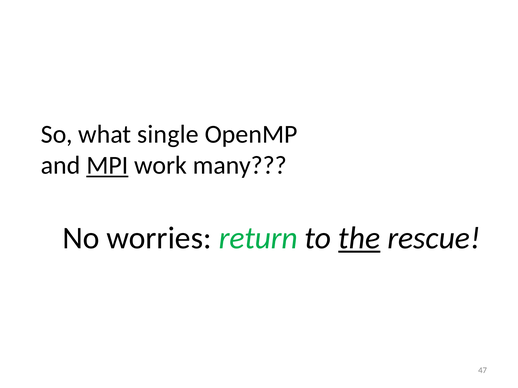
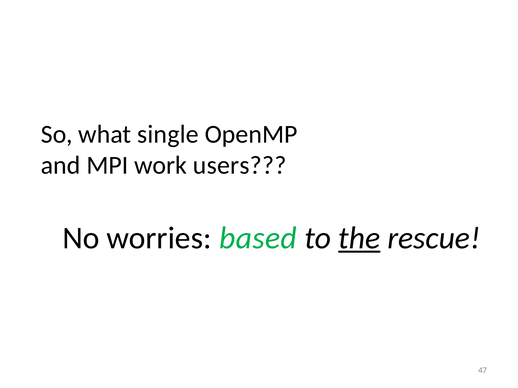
MPI underline: present -> none
many: many -> users
return: return -> based
